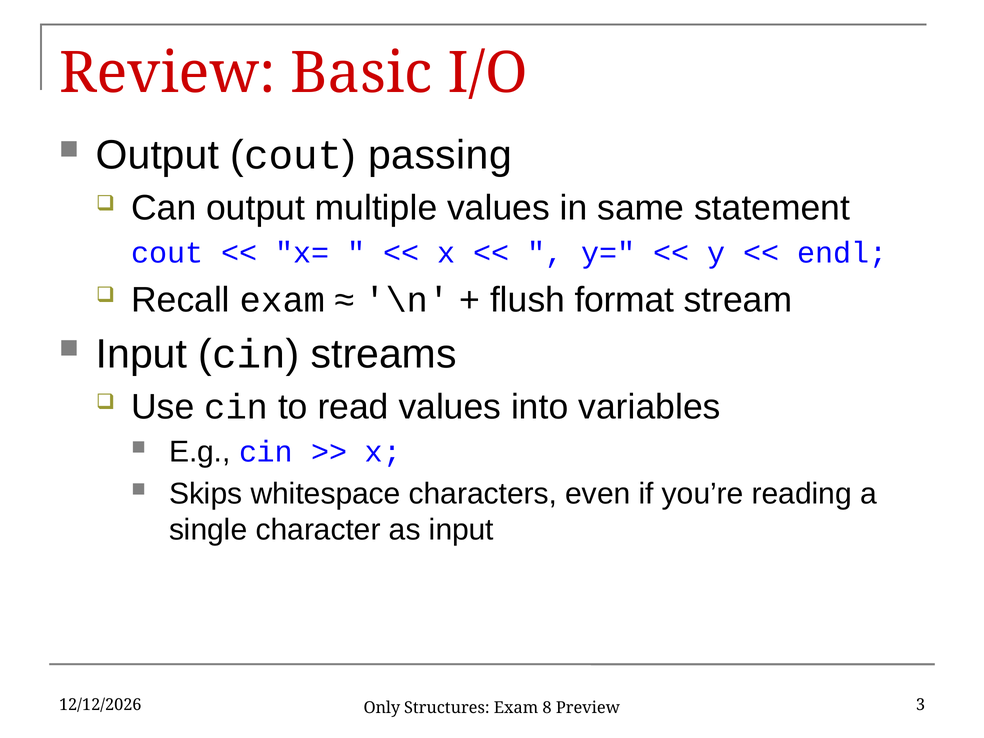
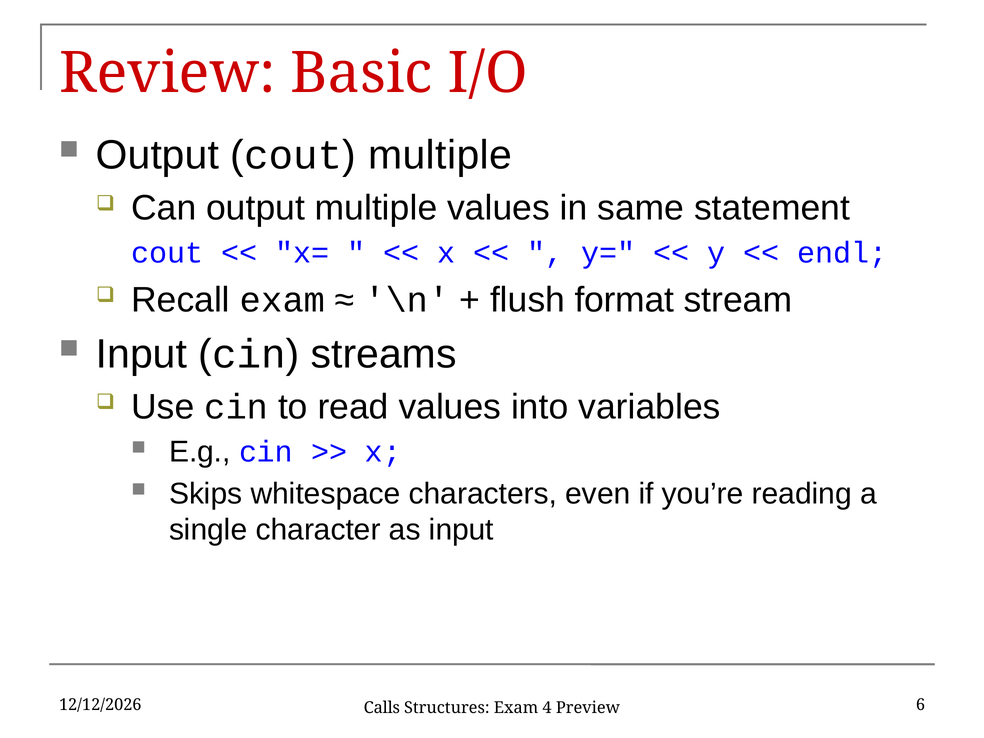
passing at (440, 155): passing -> multiple
Only: Only -> Calls
8: 8 -> 4
3: 3 -> 6
